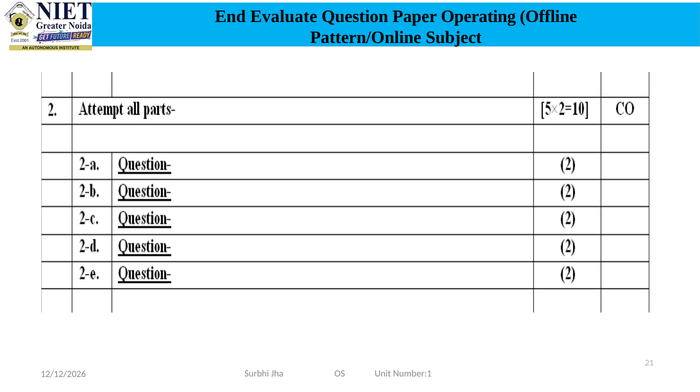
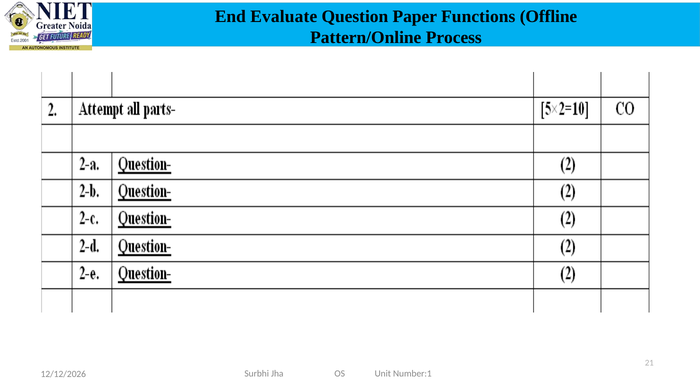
Operating: Operating -> Functions
Subject: Subject -> Process
